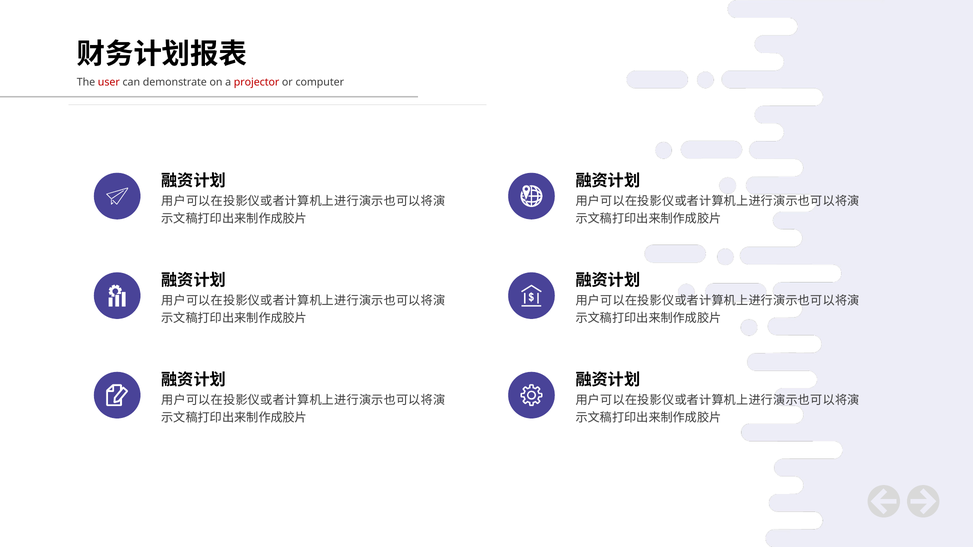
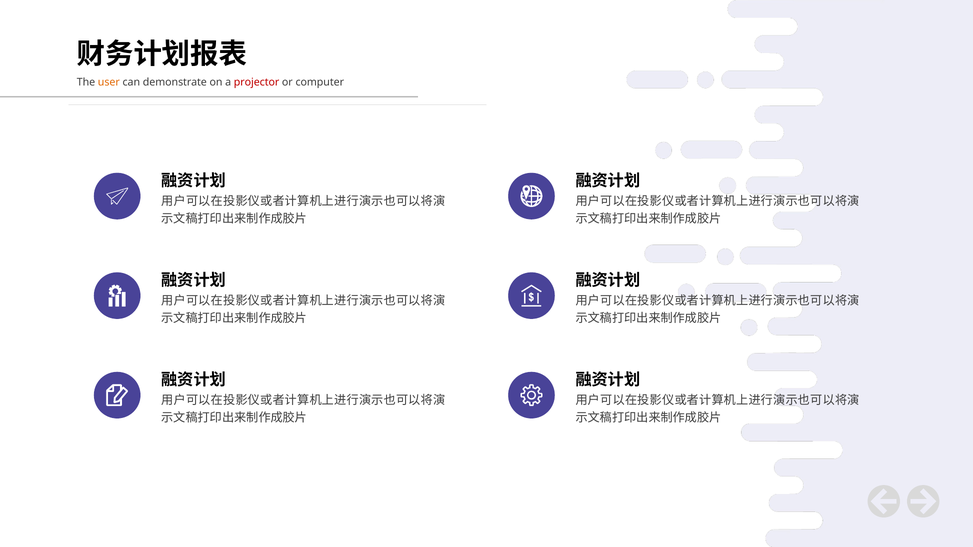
user colour: red -> orange
